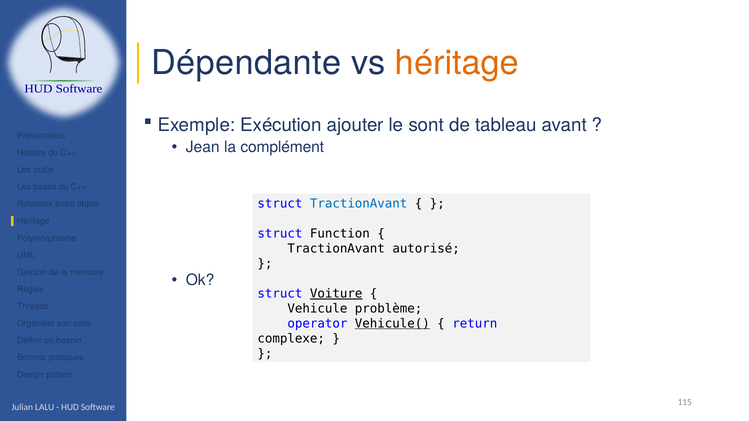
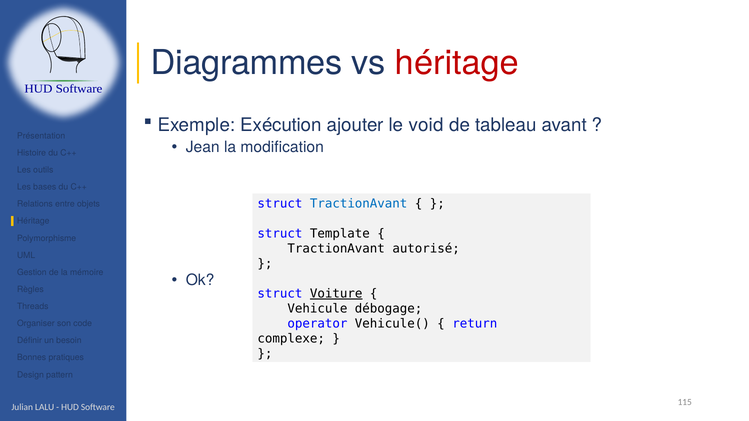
Dépendante: Dépendante -> Diagrammes
héritage at (457, 63) colour: orange -> red
sont: sont -> void
complément: complément -> modification
Function: Function -> Template
problème: problème -> débogage
Vehicule( underline: present -> none
